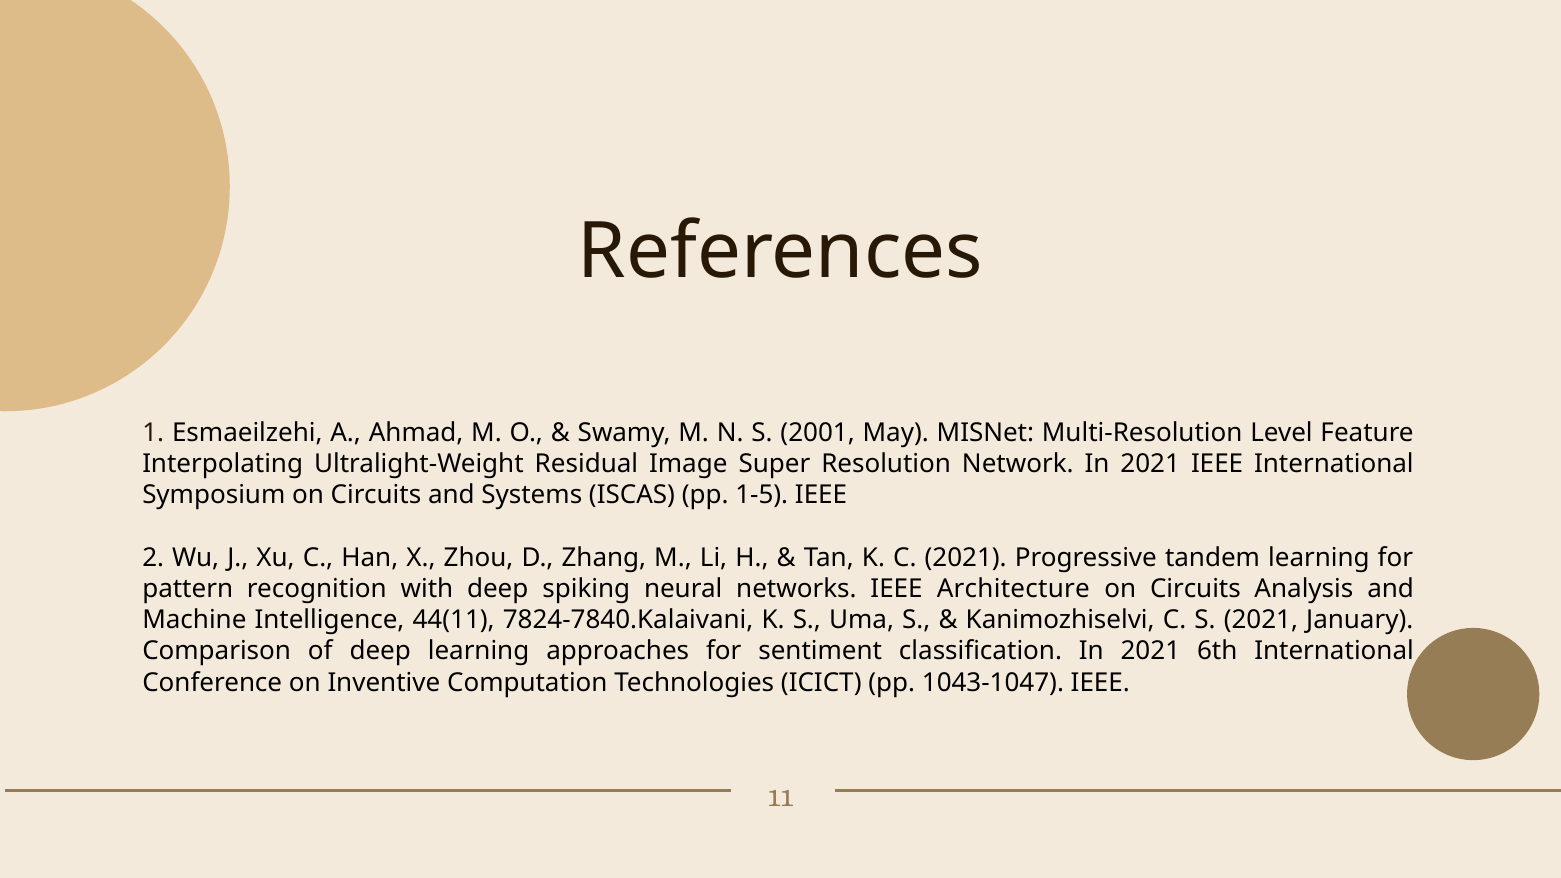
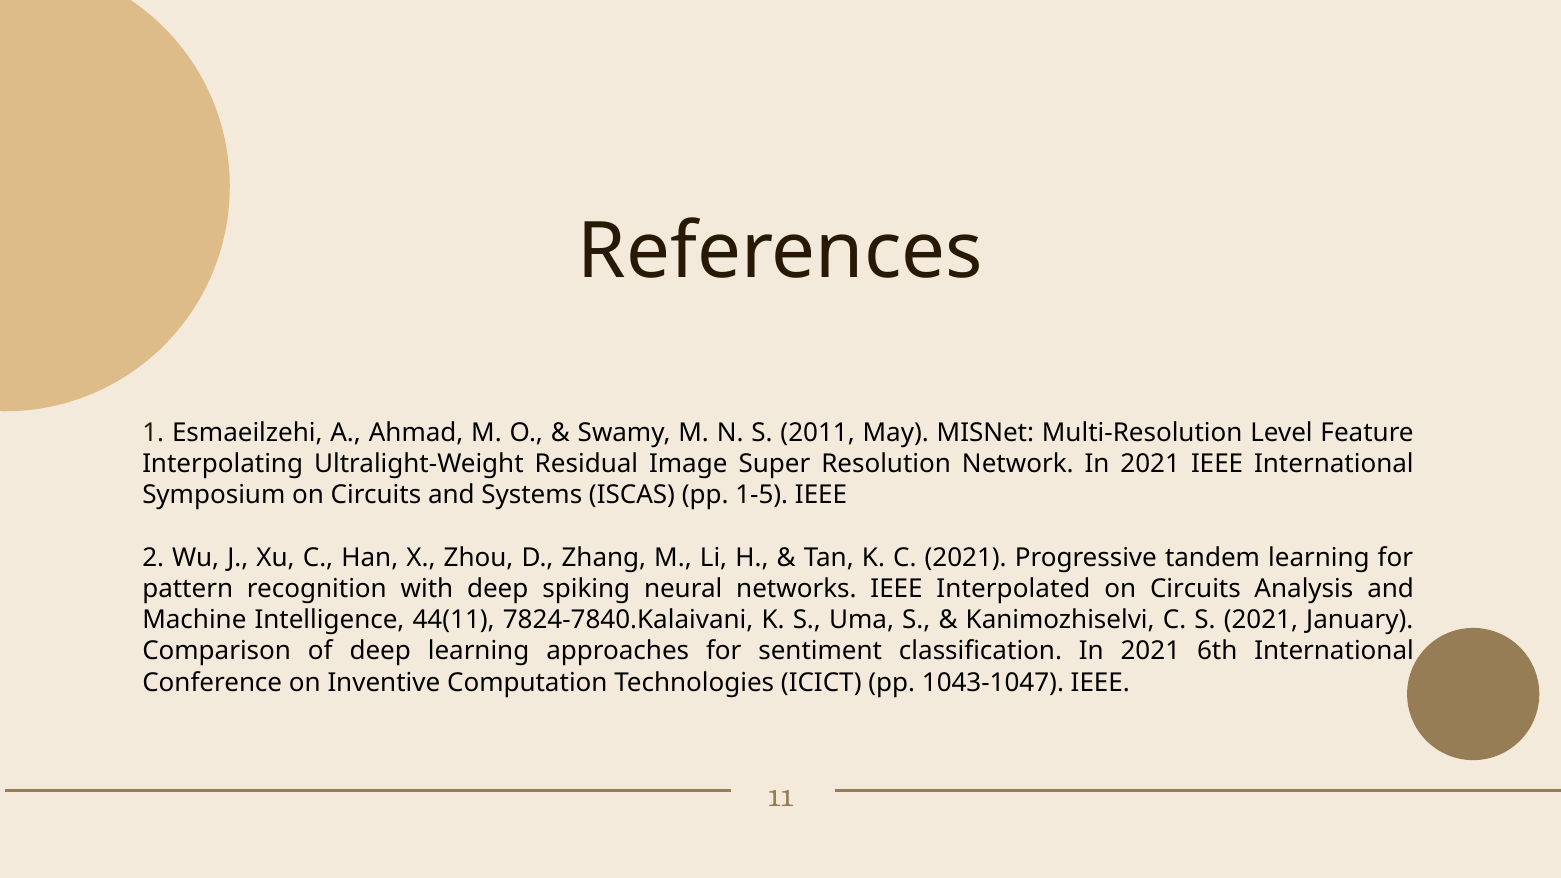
2001: 2001 -> 2011
Architecture: Architecture -> Interpolated
